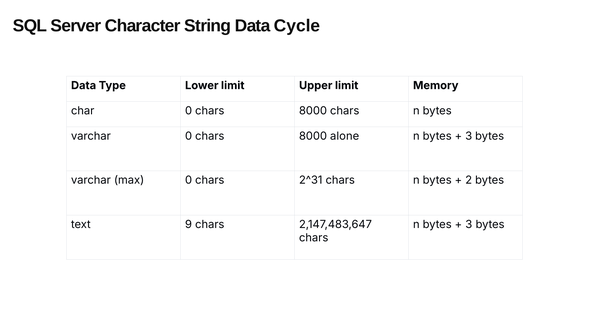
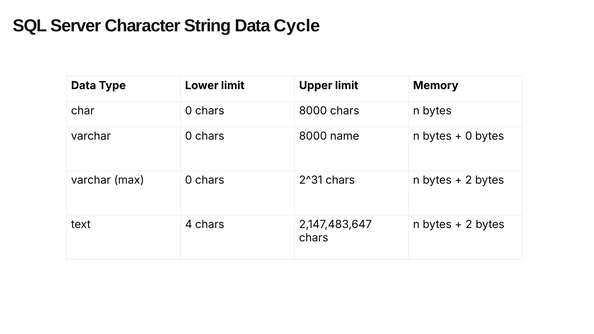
alone: alone -> name
3 at (469, 136): 3 -> 0
9: 9 -> 4
3 at (469, 225): 3 -> 2
